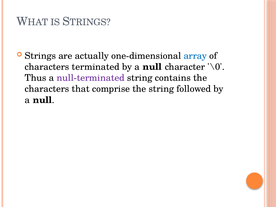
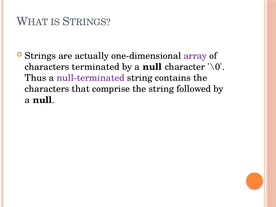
array colour: blue -> purple
